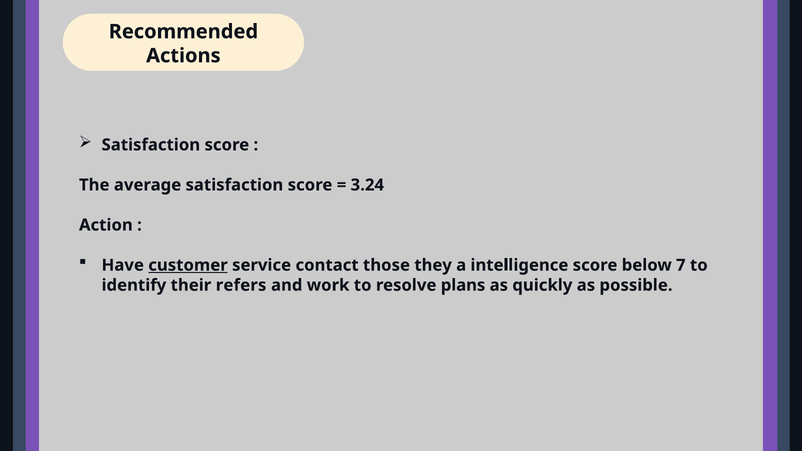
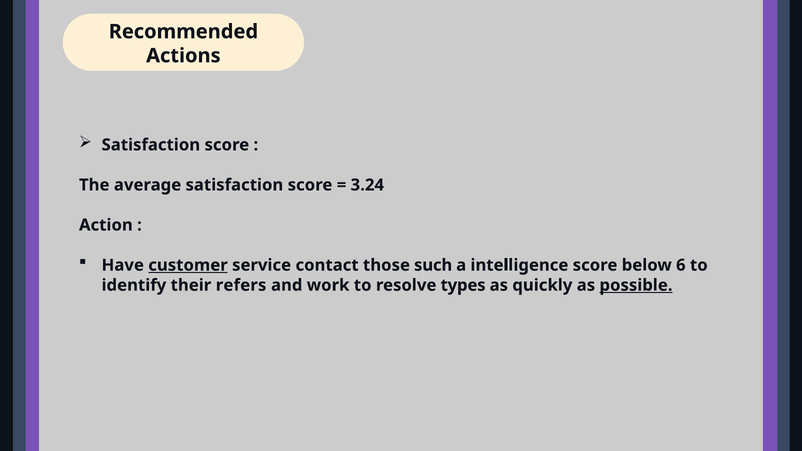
they: they -> such
7: 7 -> 6
plans: plans -> types
possible underline: none -> present
